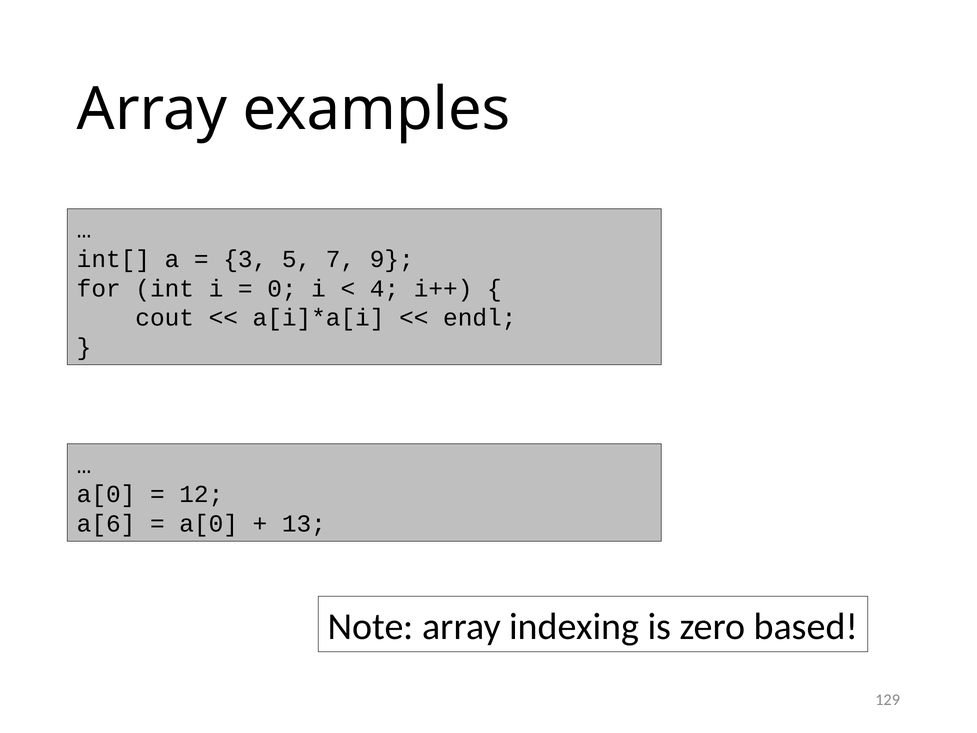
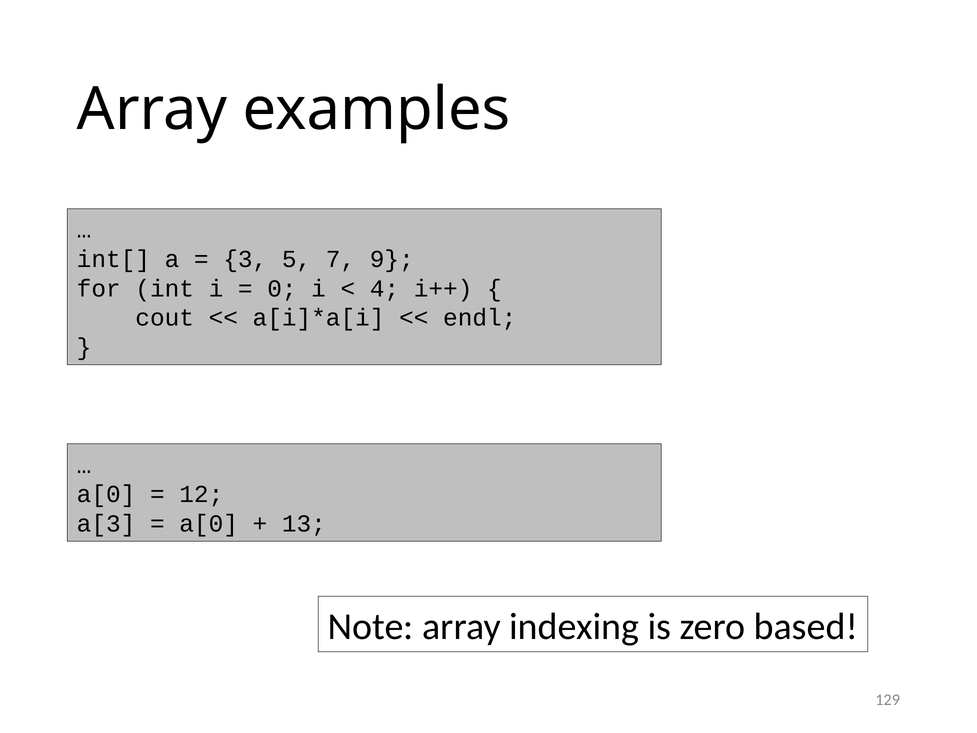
a[6: a[6 -> a[3
